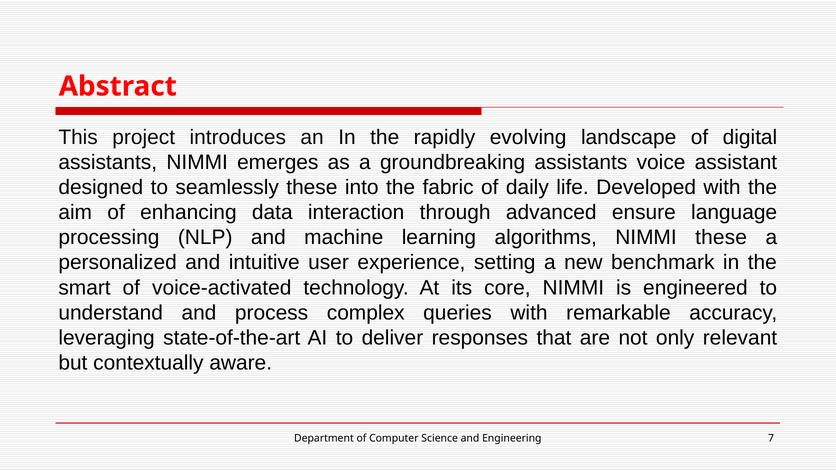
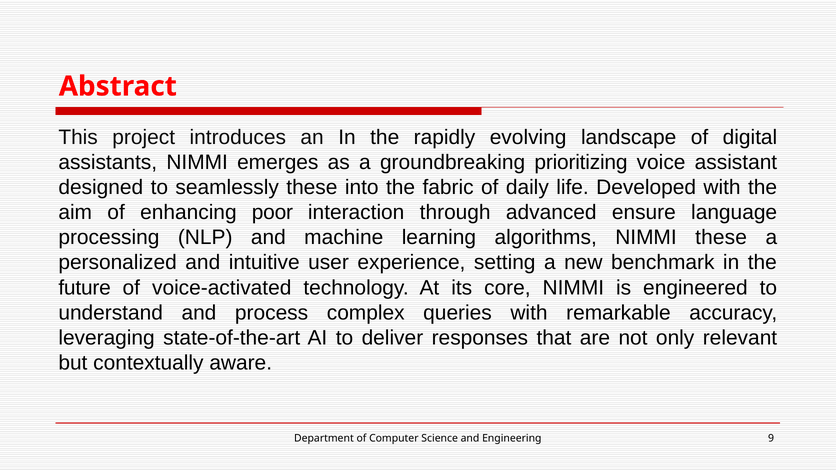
groundbreaking assistants: assistants -> prioritizing
data: data -> poor
smart: smart -> future
7: 7 -> 9
